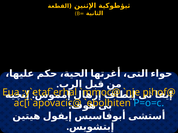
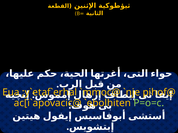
P=o=c colour: light blue -> light green
